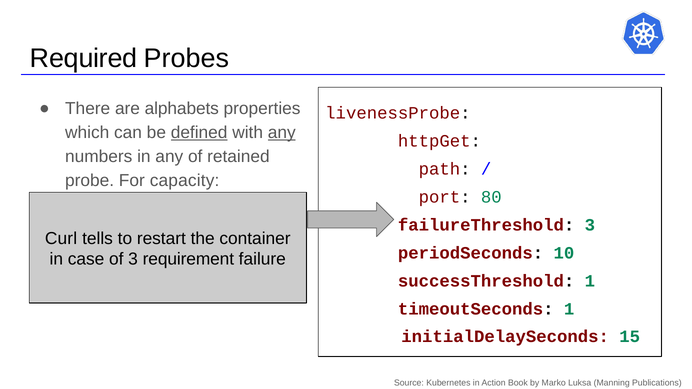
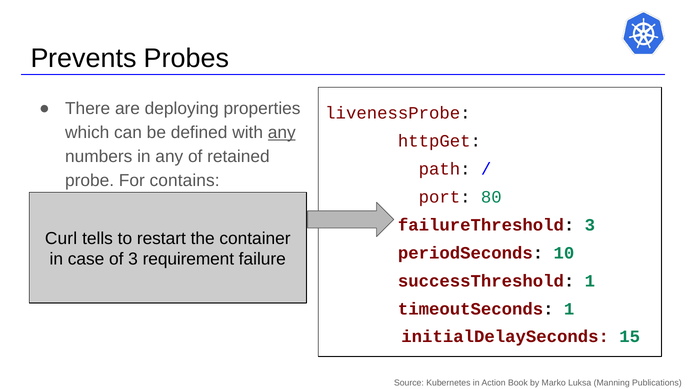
Required: Required -> Prevents
alphabets: alphabets -> deploying
defined underline: present -> none
capacity: capacity -> contains
